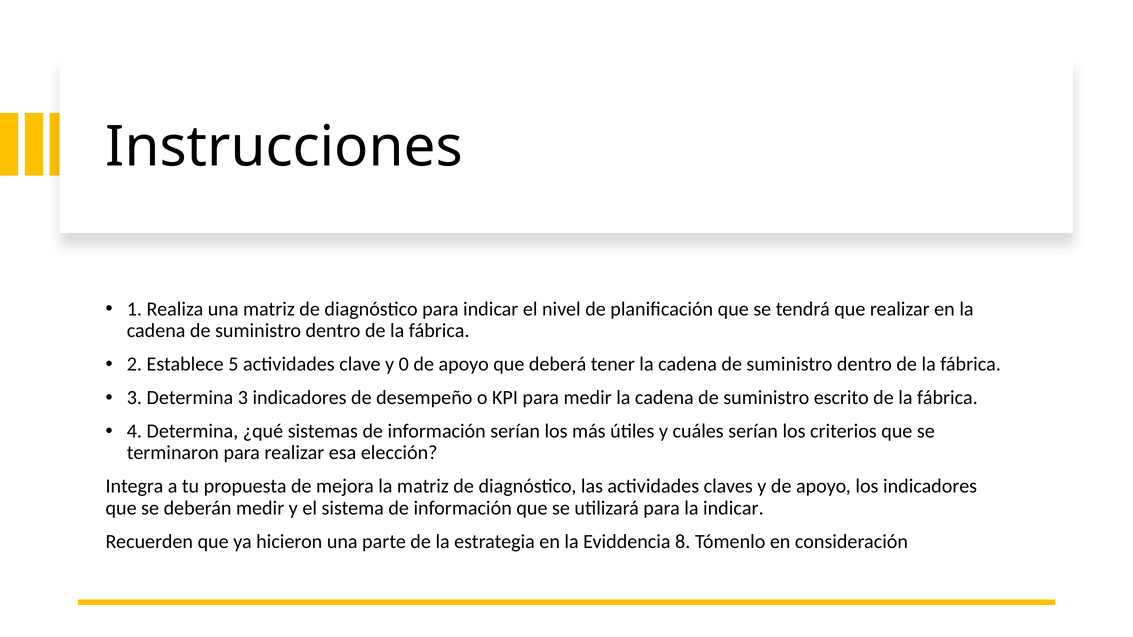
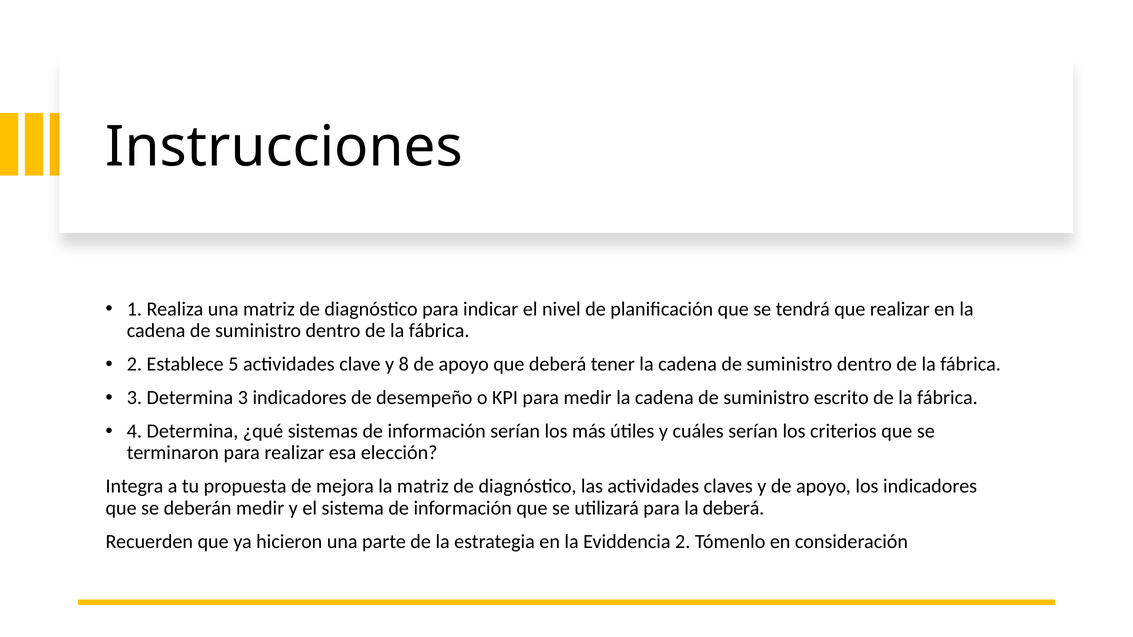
0: 0 -> 8
la indicar: indicar -> deberá
Eviddencia 8: 8 -> 2
